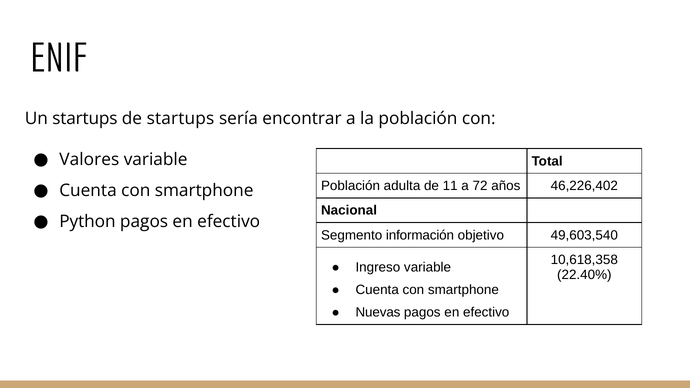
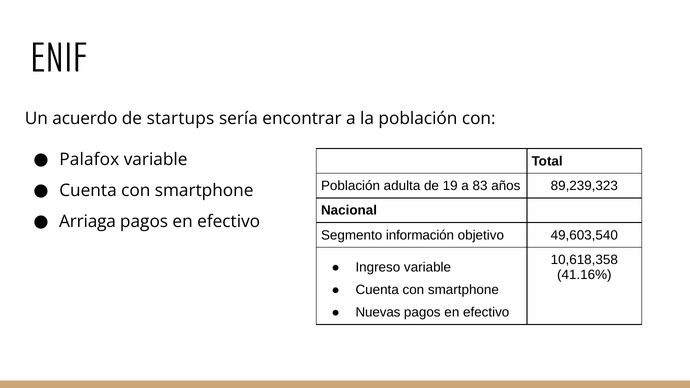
Un startups: startups -> acuerdo
Valores: Valores -> Palafox
11: 11 -> 19
72: 72 -> 83
46,226,402: 46,226,402 -> 89,239,323
Python: Python -> Arriaga
22.40%: 22.40% -> 41.16%
